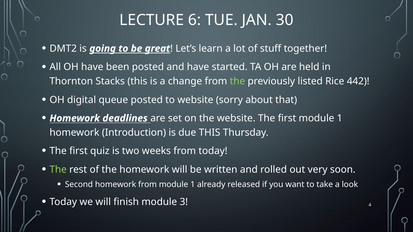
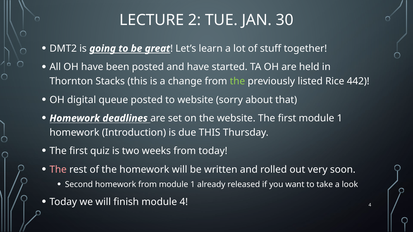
6: 6 -> 2
The at (58, 170) colour: light green -> pink
module 3: 3 -> 4
